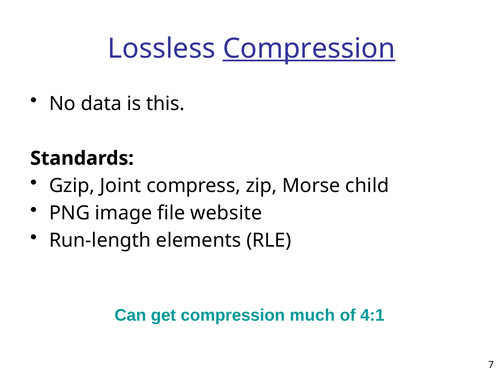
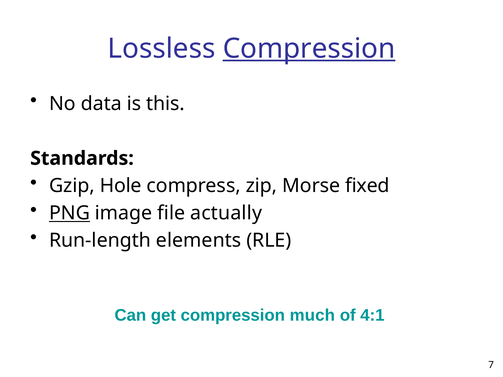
Joint: Joint -> Hole
child: child -> fixed
PNG underline: none -> present
website: website -> actually
